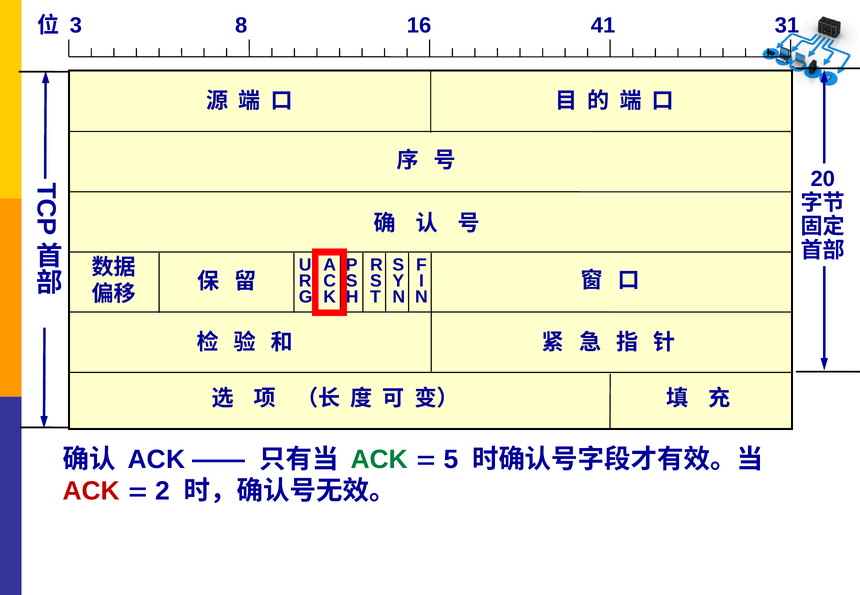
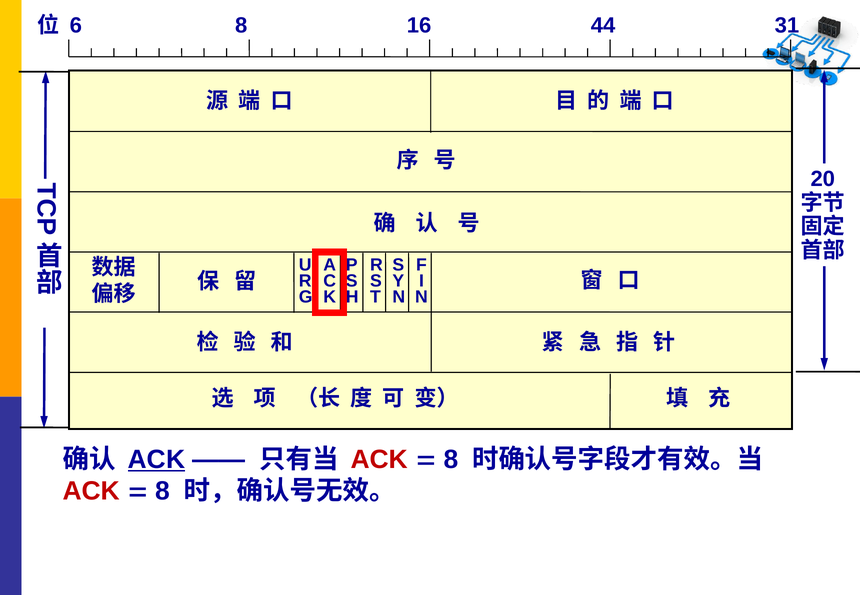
3: 3 -> 6
41: 41 -> 44
ACK at (157, 460) underline: none -> present
ACK at (379, 460) colour: green -> red
5 at (451, 460): 5 -> 8
2 at (163, 491): 2 -> 8
